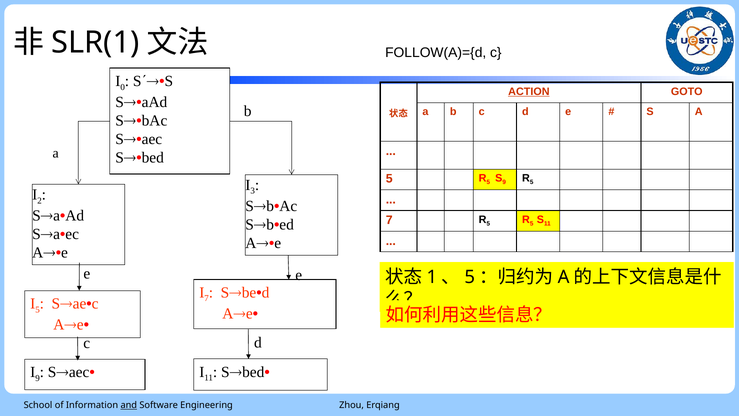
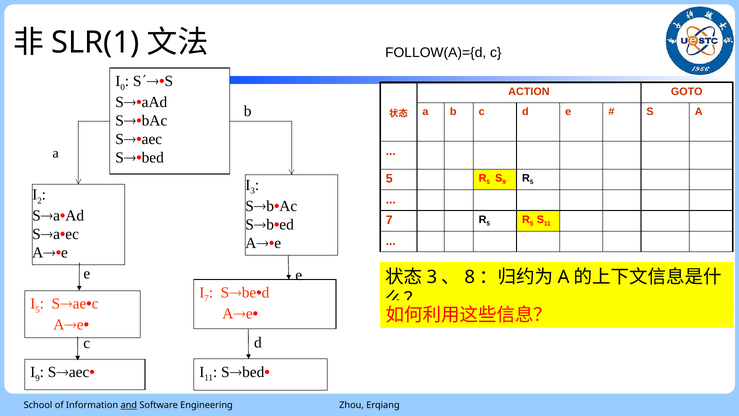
ACTION underline: present -> none
1 at (432, 277): 1 -> 3
5 at (470, 277): 5 -> 8
